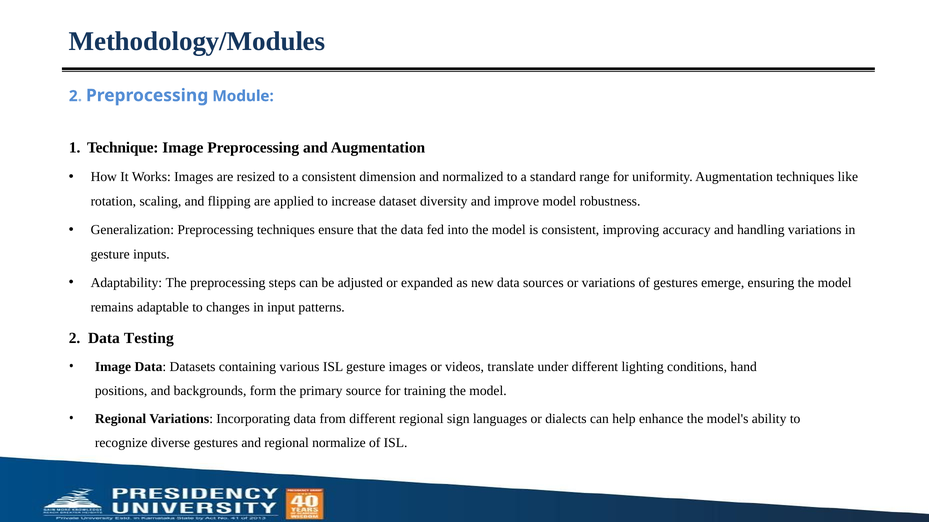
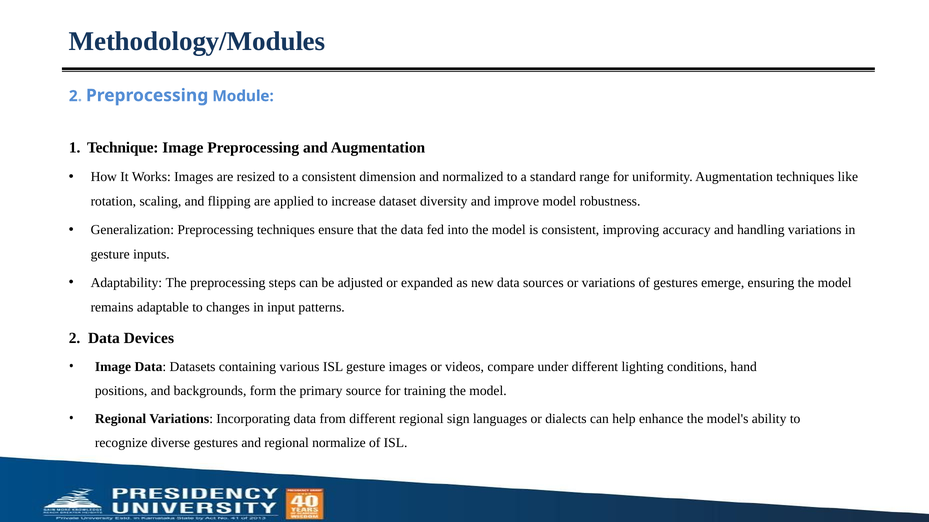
Testing: Testing -> Devices
translate: translate -> compare
